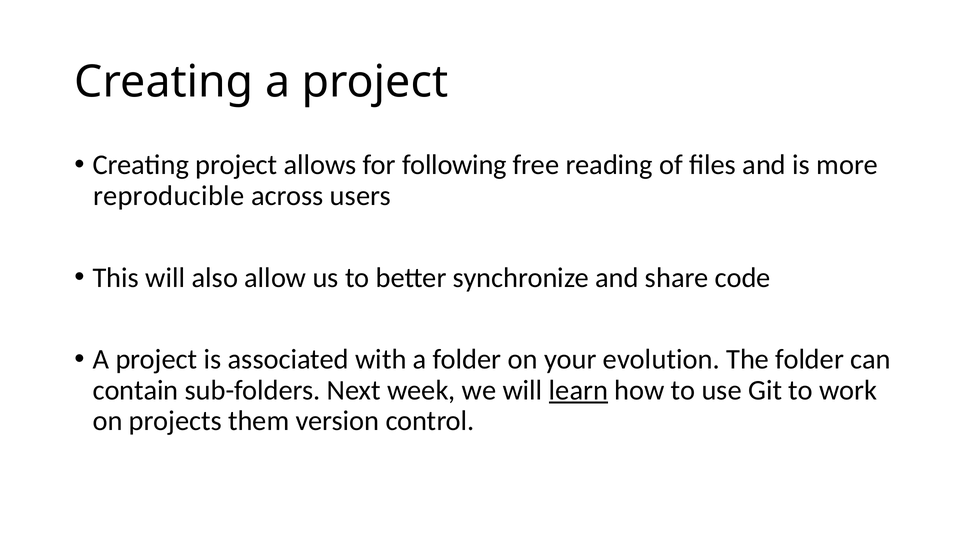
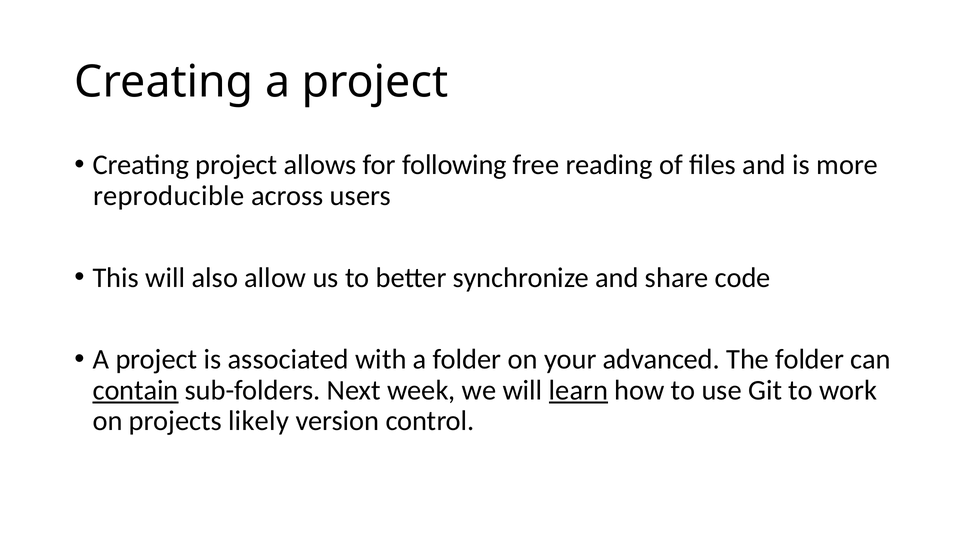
evolution: evolution -> advanced
contain underline: none -> present
them: them -> likely
